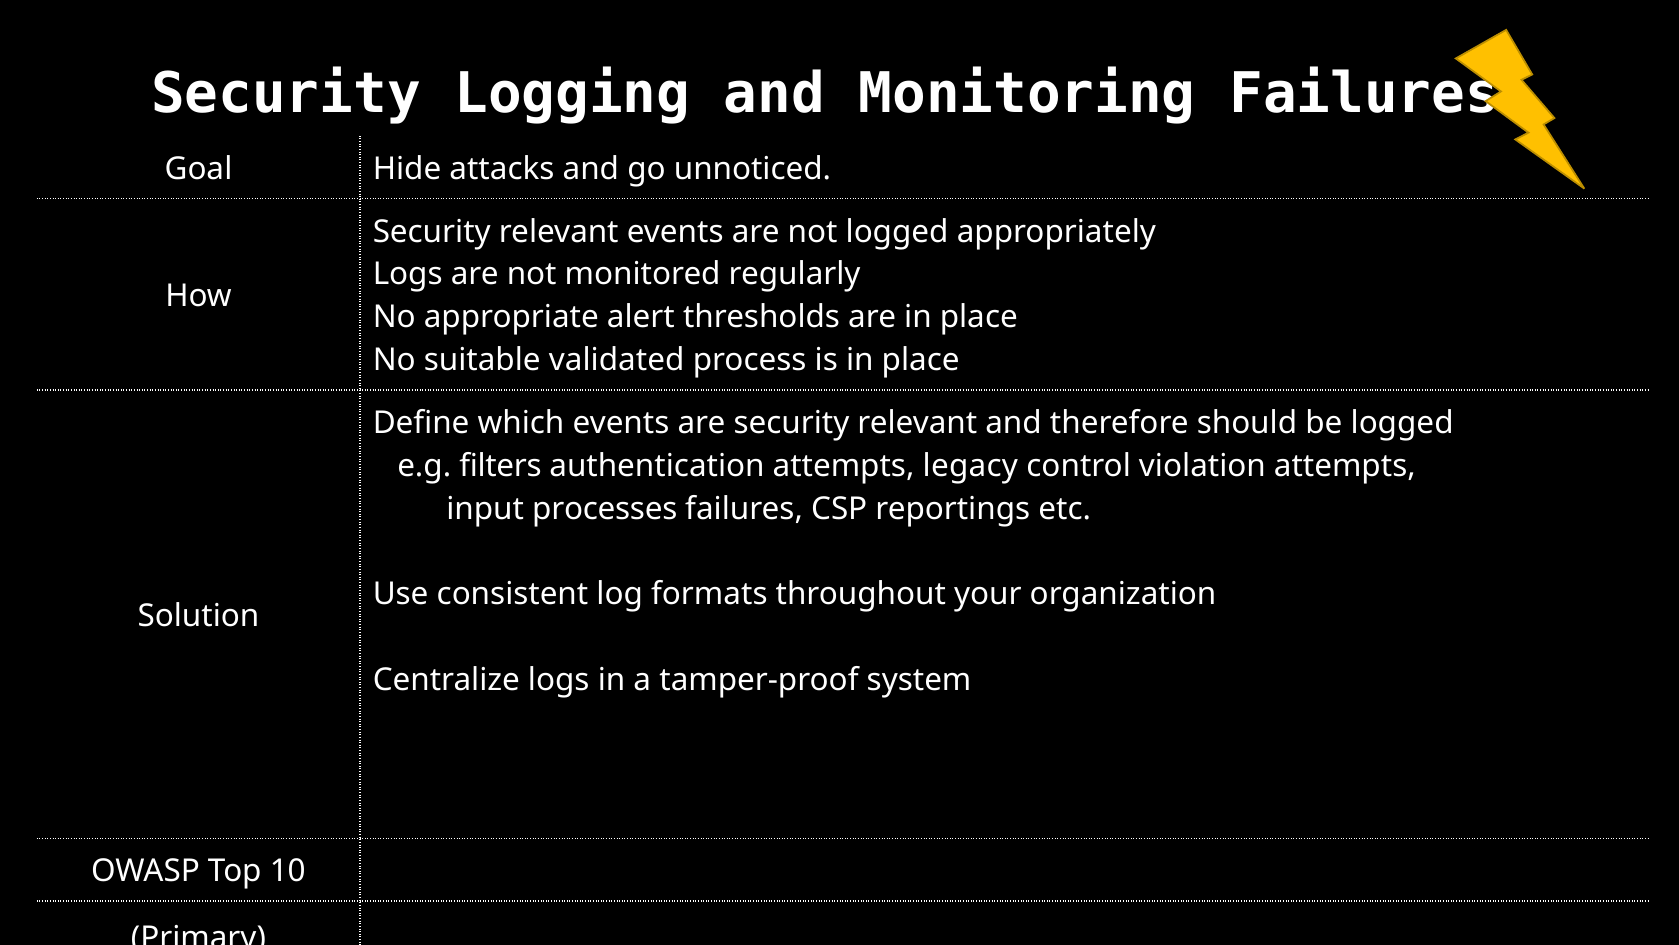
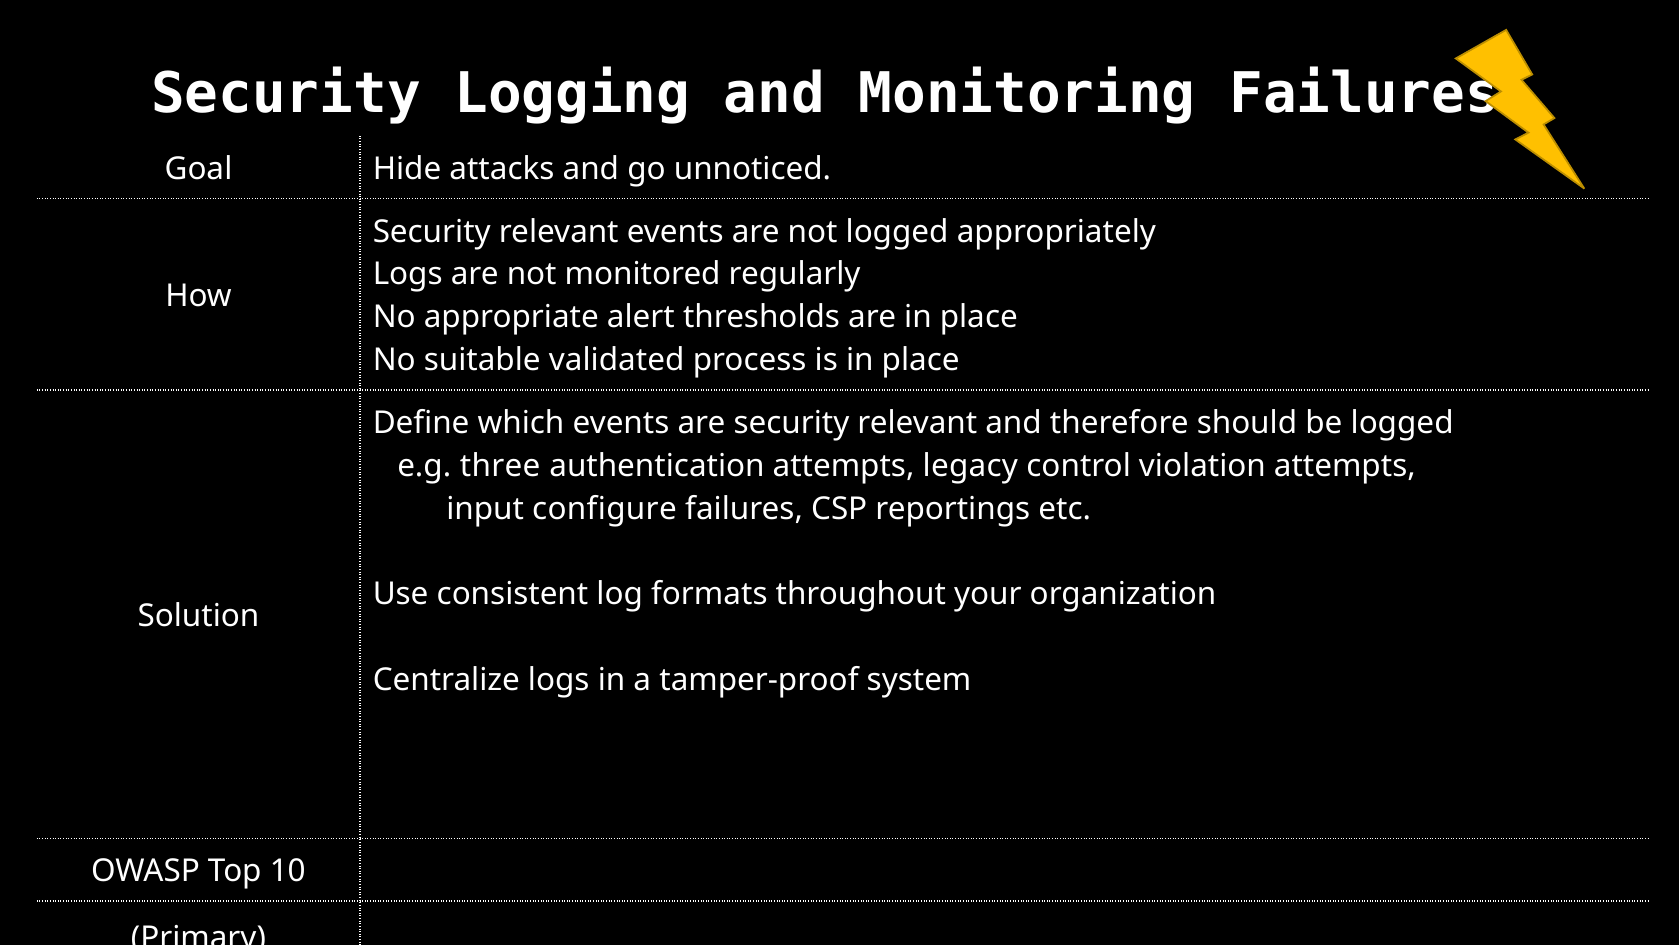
filters: filters -> three
processes: processes -> configure
